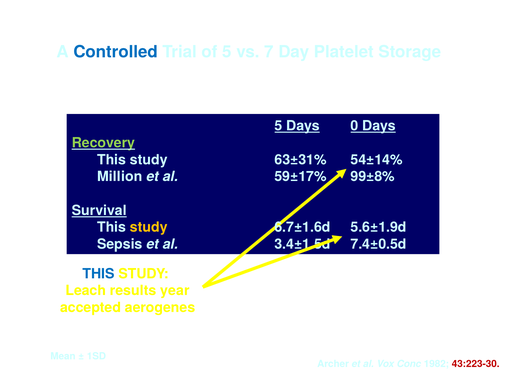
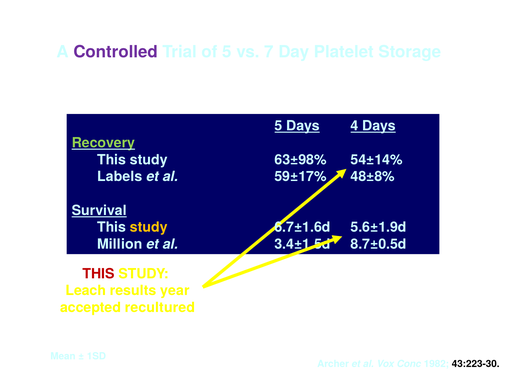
Controlled colour: blue -> purple
0: 0 -> 4
63±31%: 63±31% -> 63±98%
Million: Million -> Labels
99±8%: 99±8% -> 48±8%
Sepsis: Sepsis -> Million
7.4±0.5d: 7.4±0.5d -> 8.7±0.5d
THIS at (99, 274) colour: blue -> red
aerogenes: aerogenes -> recultured
43:223-30 colour: red -> black
